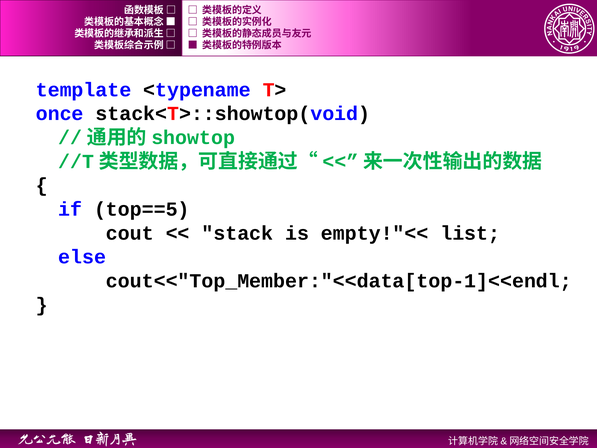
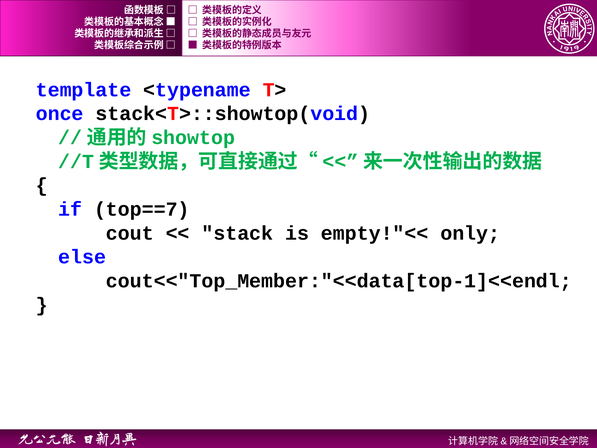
top==5: top==5 -> top==7
list: list -> only
